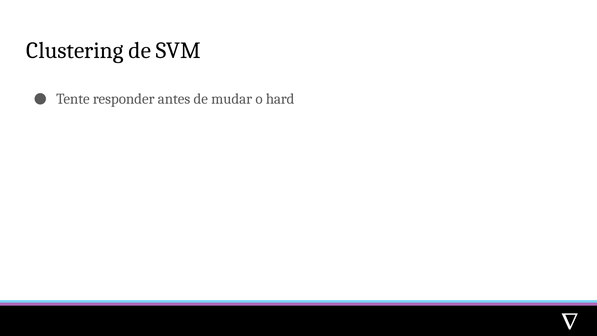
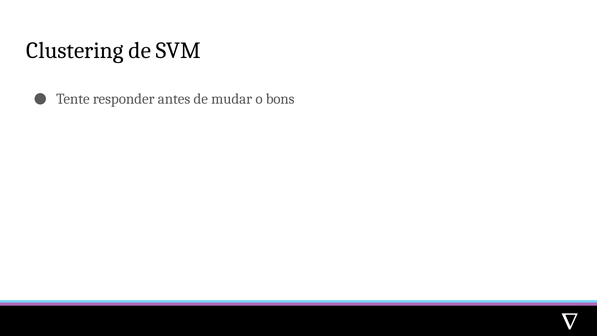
hard: hard -> bons
